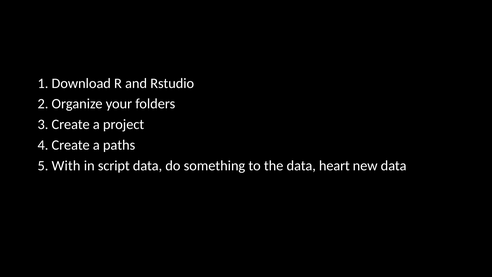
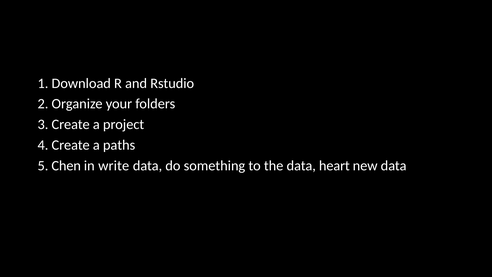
With: With -> Chen
script: script -> write
